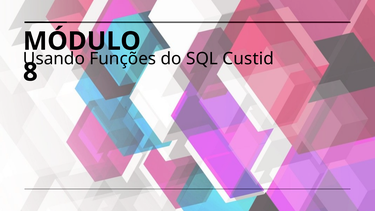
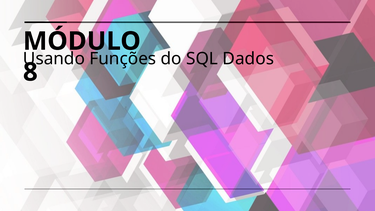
Custid: Custid -> Dados
